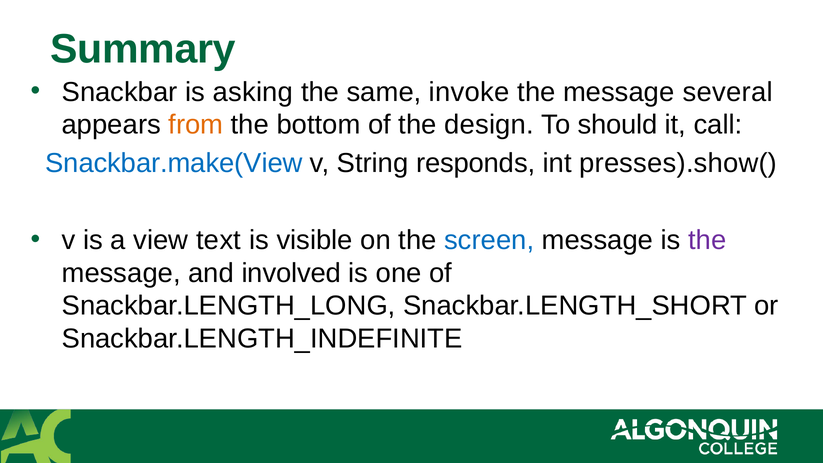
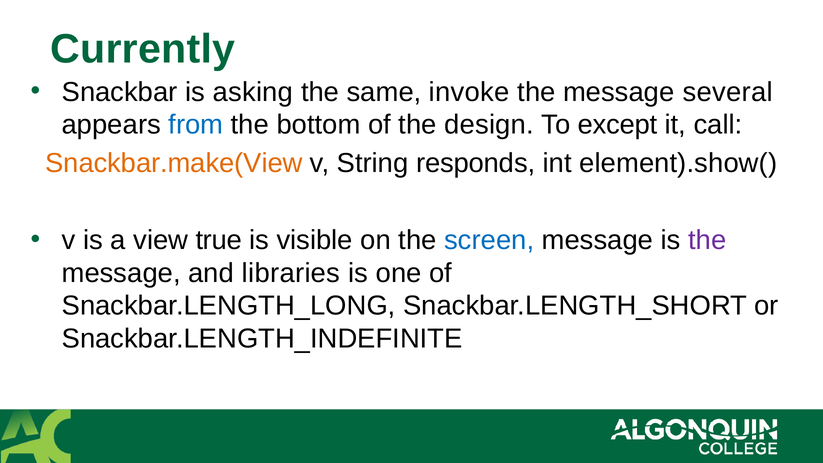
Summary: Summary -> Currently
from colour: orange -> blue
should: should -> except
Snackbar.make(View colour: blue -> orange
presses).show(: presses).show( -> element).show(
text: text -> true
involved: involved -> libraries
